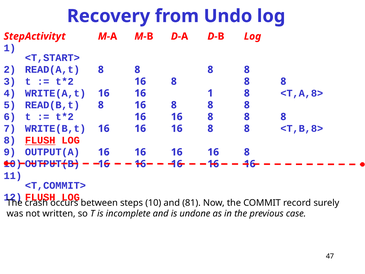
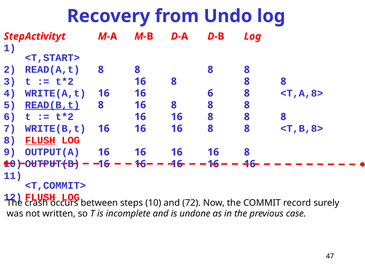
16 1: 1 -> 6
READ(B,t underline: none -> present
81: 81 -> 72
